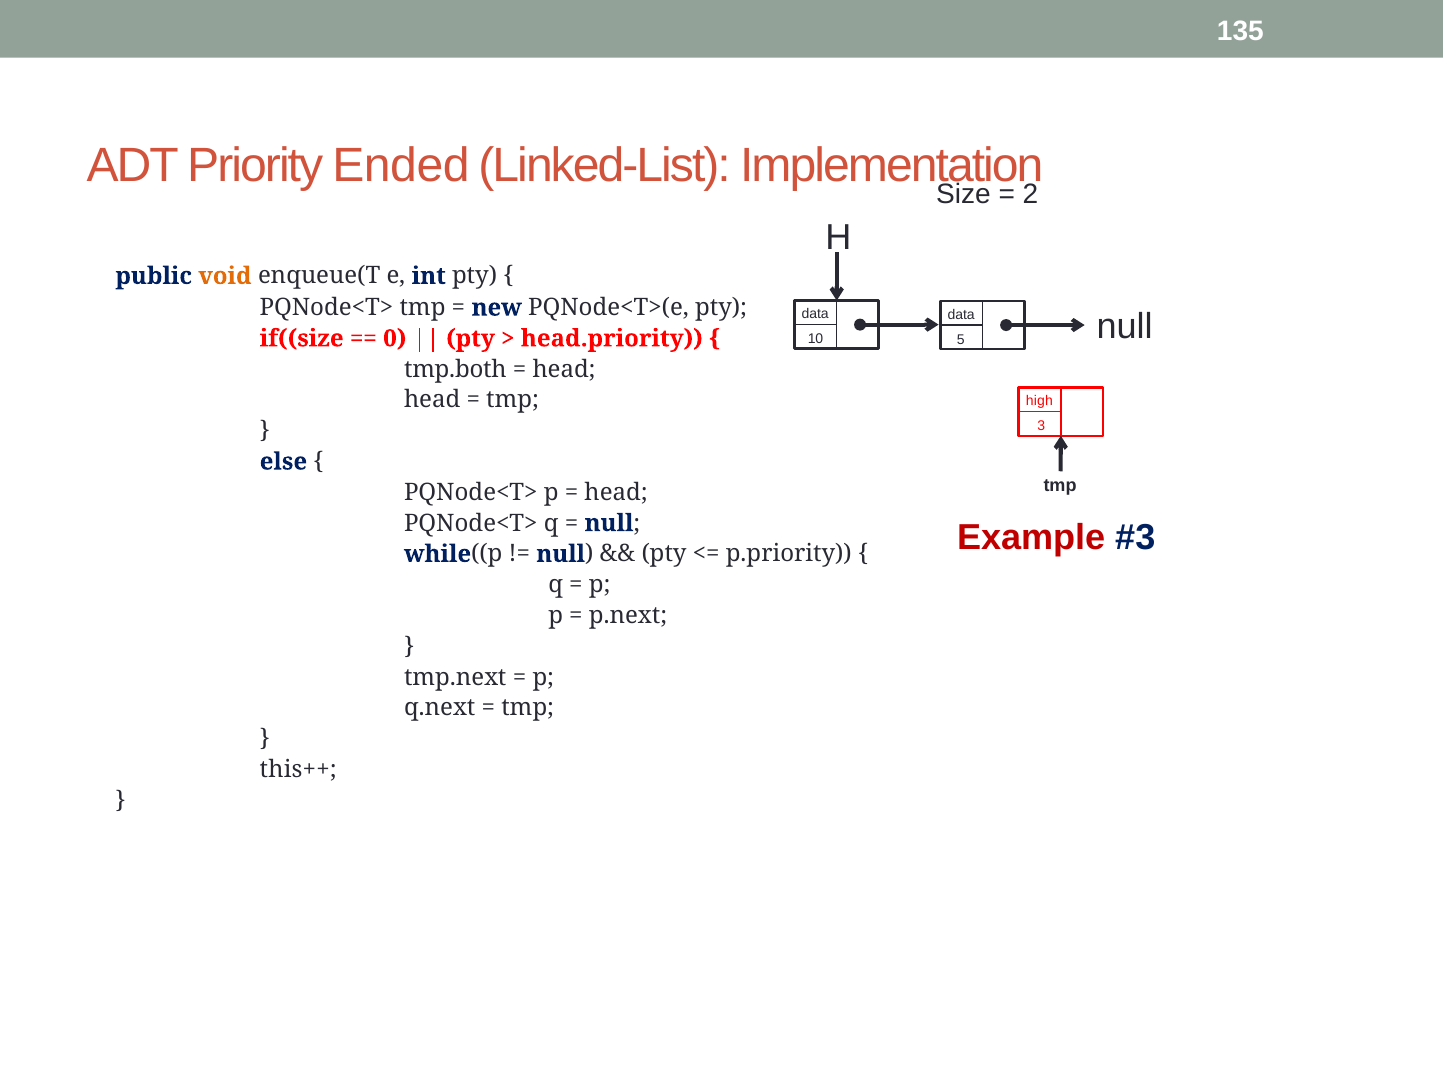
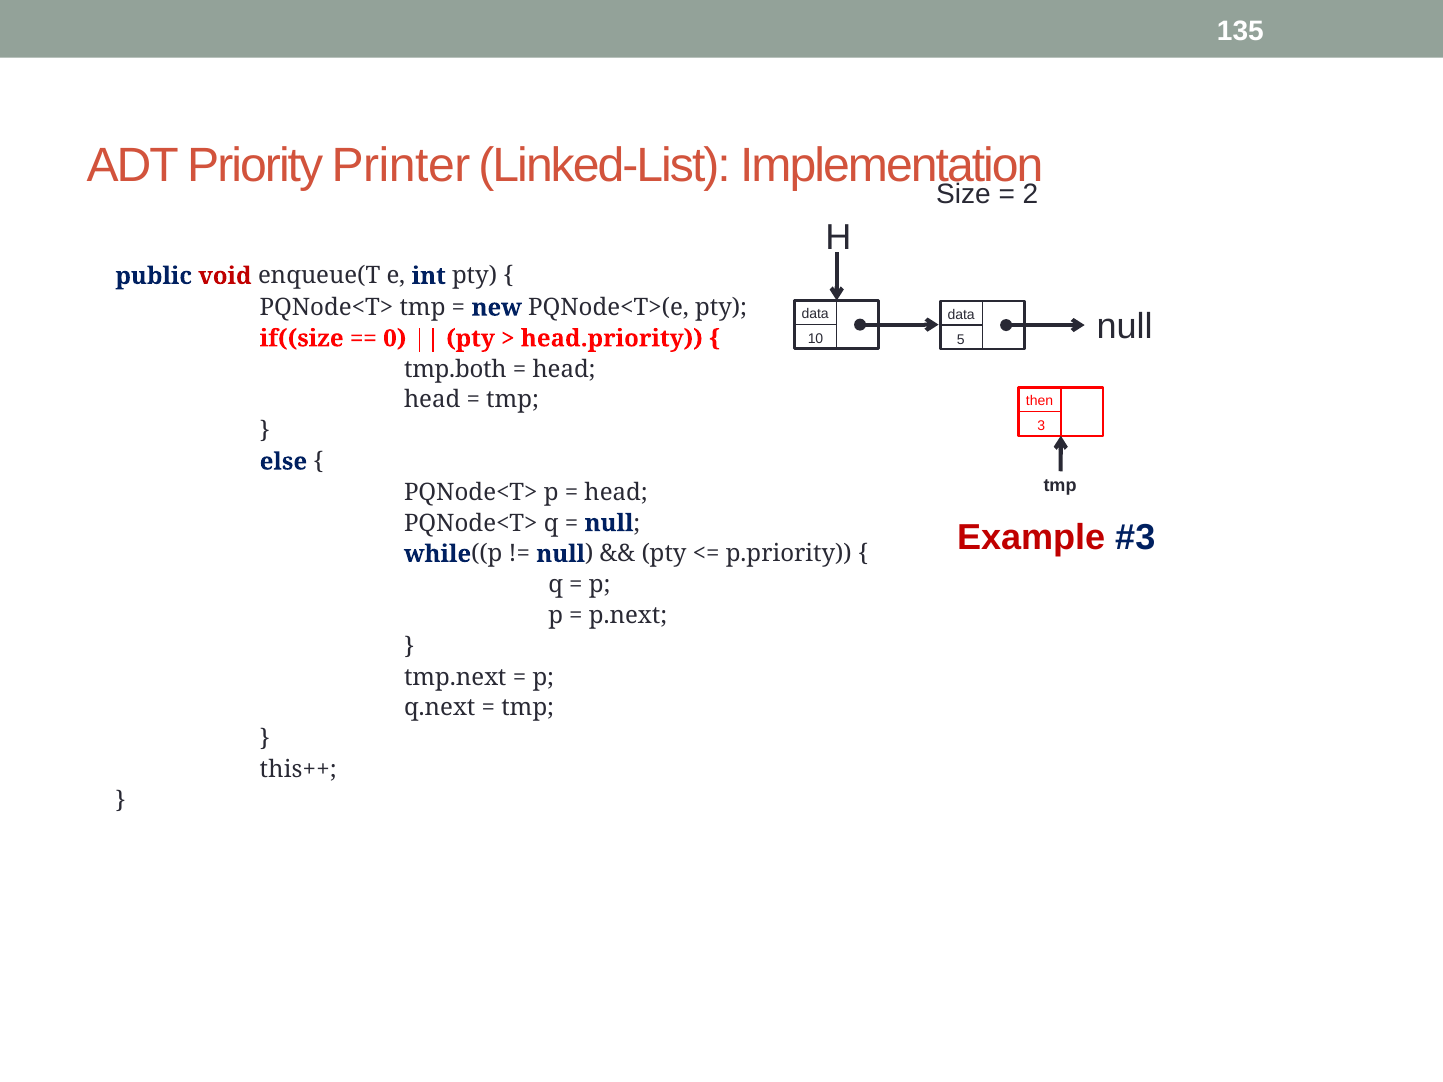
Ended: Ended -> Printer
void colour: orange -> red
high: high -> then
